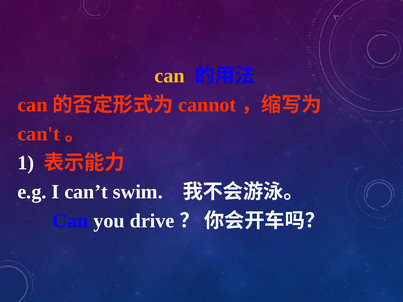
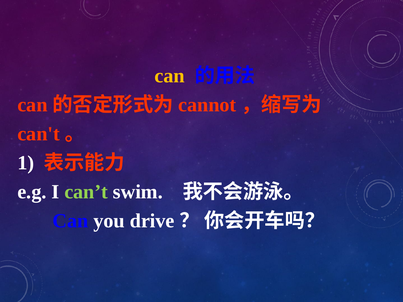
can’t colour: white -> light green
